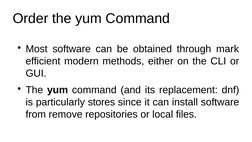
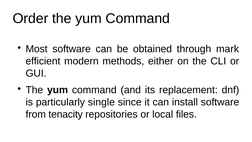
stores: stores -> single
remove: remove -> tenacity
